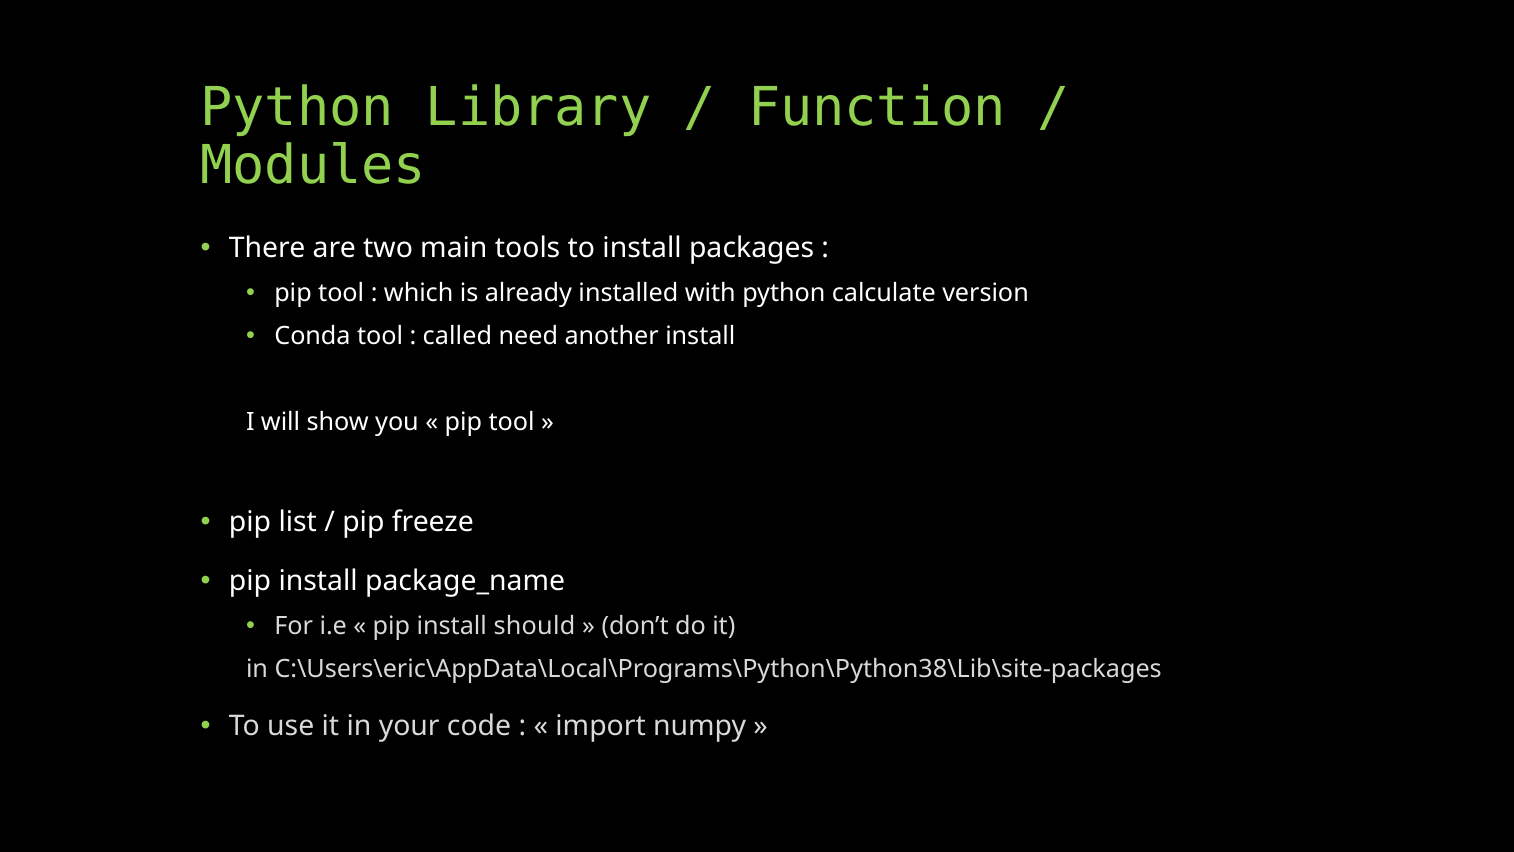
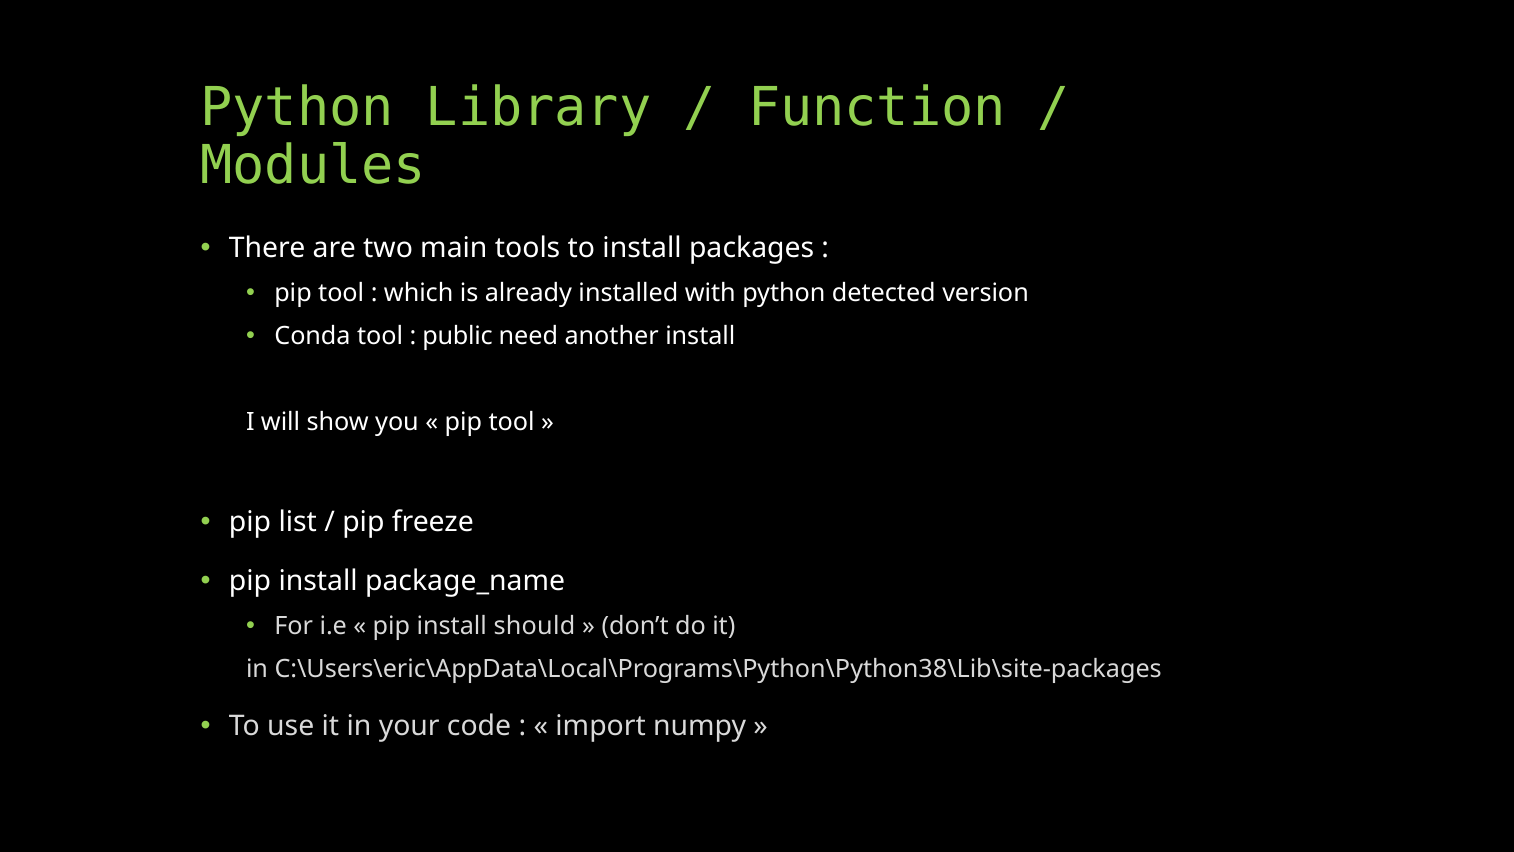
calculate: calculate -> detected
called: called -> public
